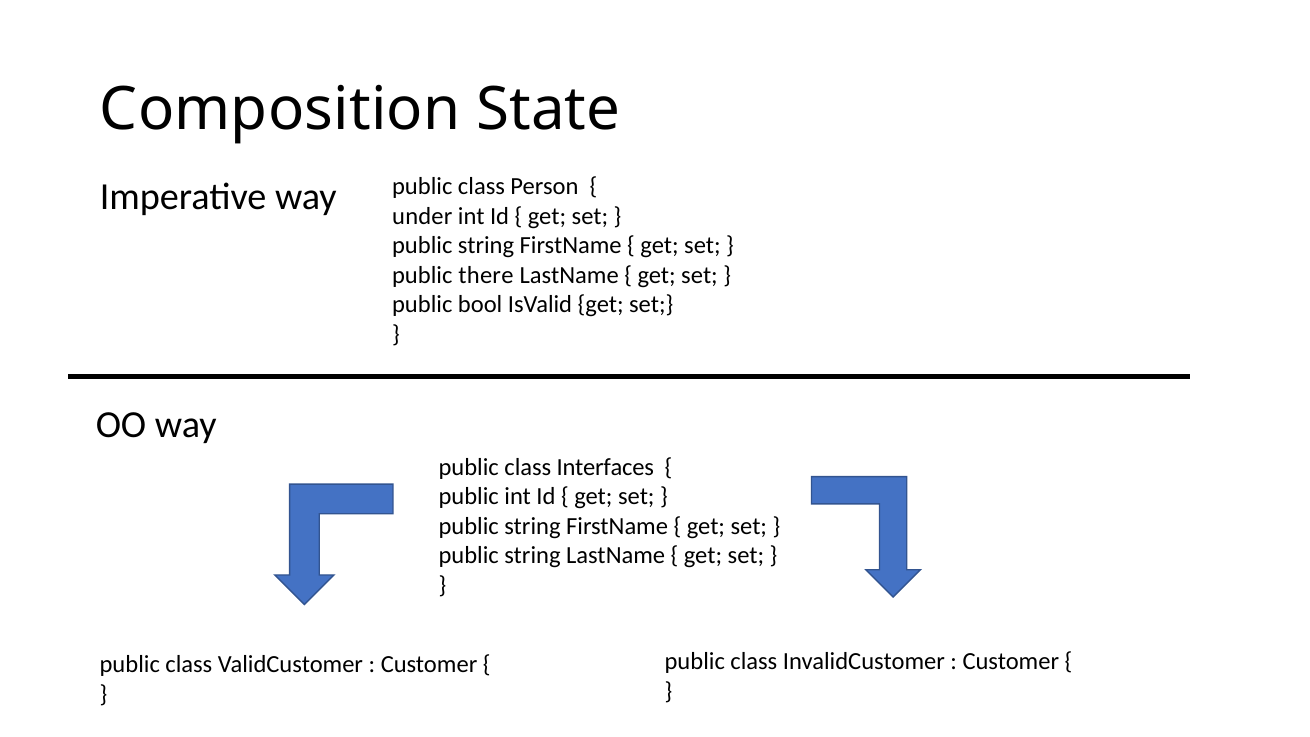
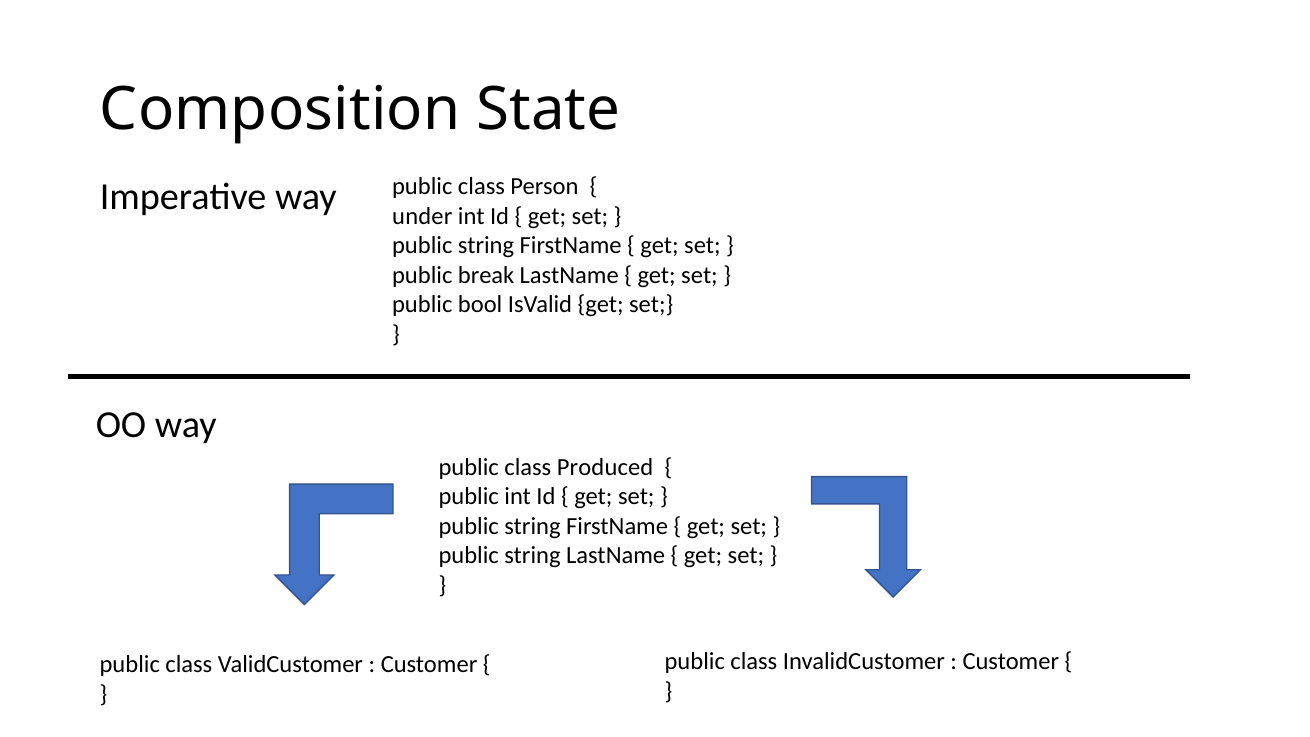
there: there -> break
Interfaces: Interfaces -> Produced
